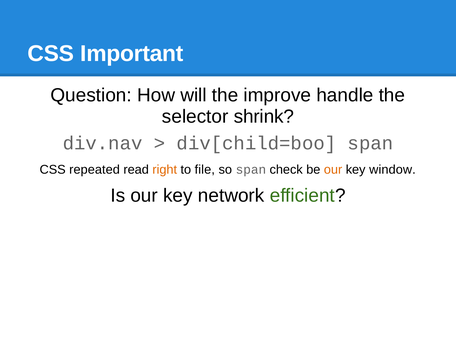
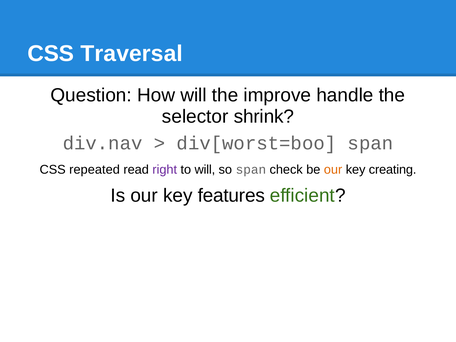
Important: Important -> Traversal
div[child=boo: div[child=boo -> div[worst=boo
right colour: orange -> purple
to file: file -> will
window: window -> creating
network: network -> features
